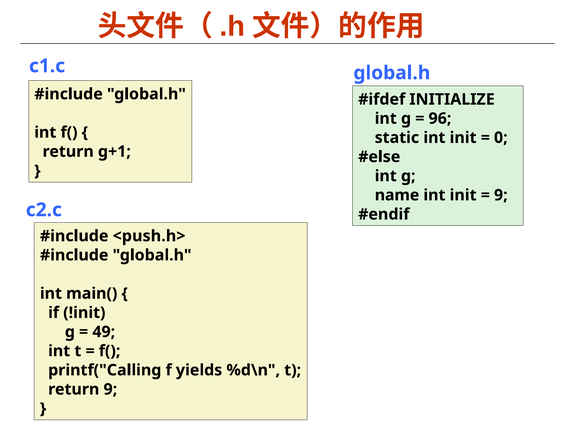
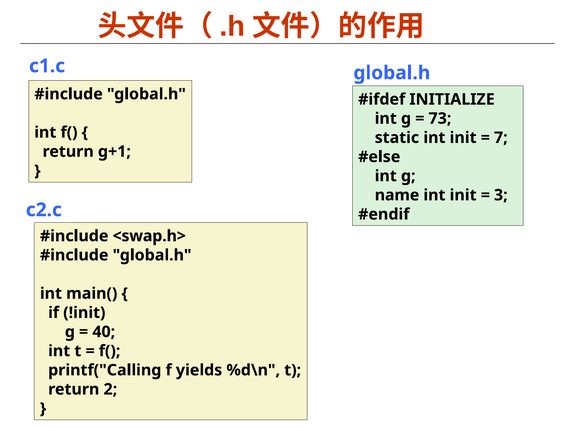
96: 96 -> 73
0: 0 -> 7
9 at (501, 195): 9 -> 3
<push.h>: <push.h> -> <swap.h>
49: 49 -> 40
return 9: 9 -> 2
